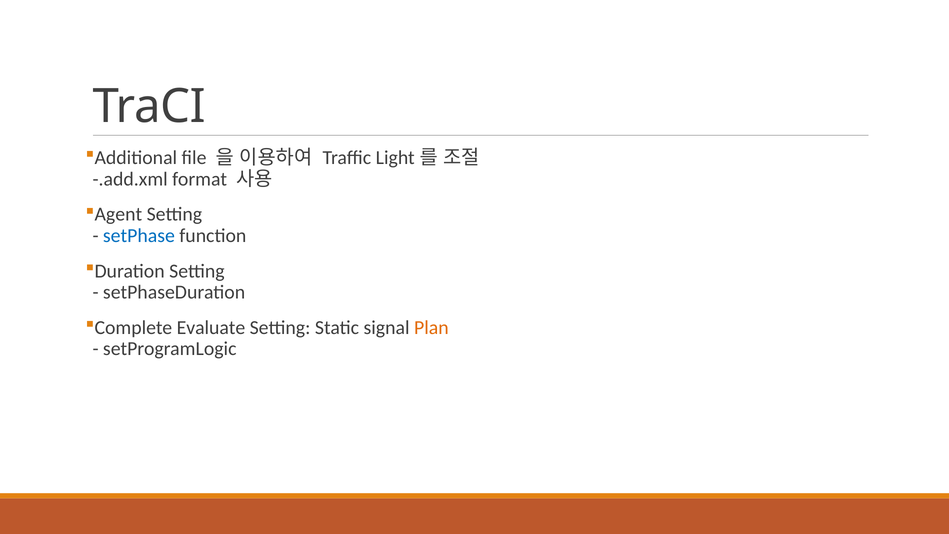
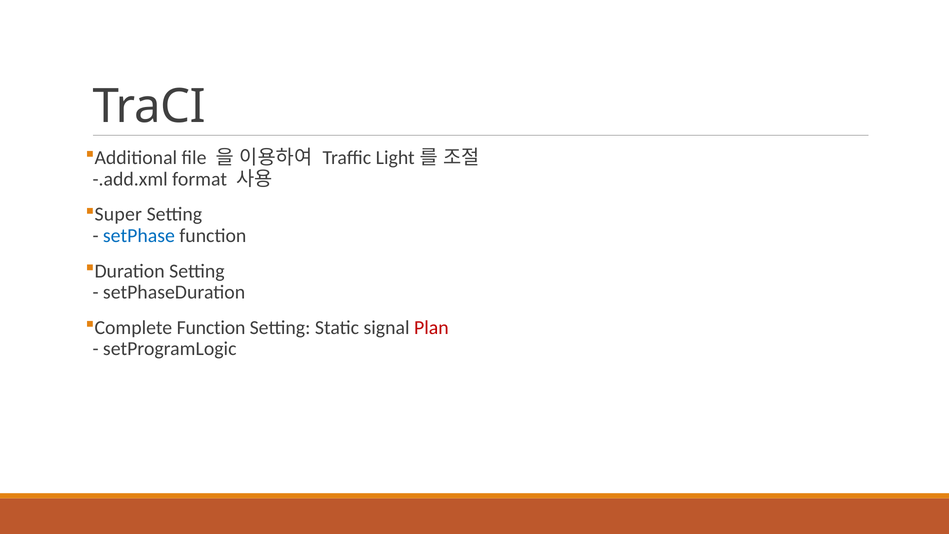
Agent: Agent -> Super
Complete Evaluate: Evaluate -> Function
Plan colour: orange -> red
